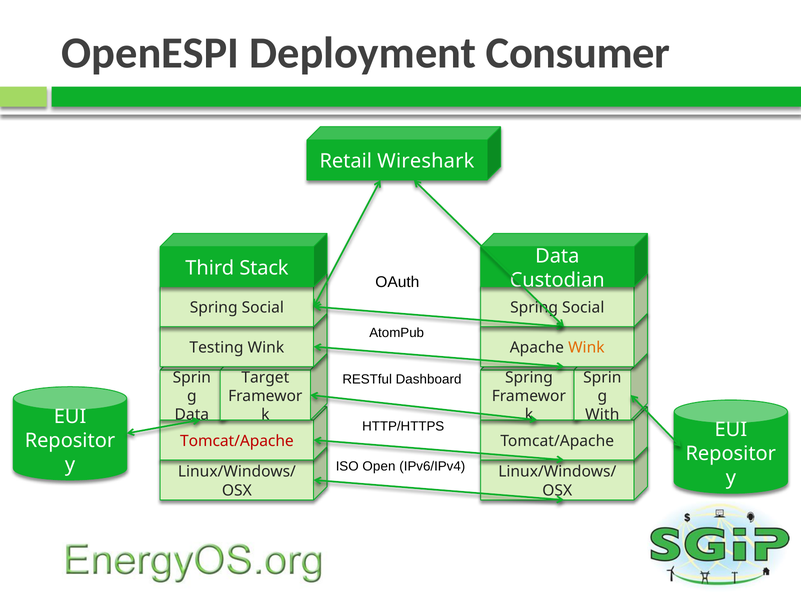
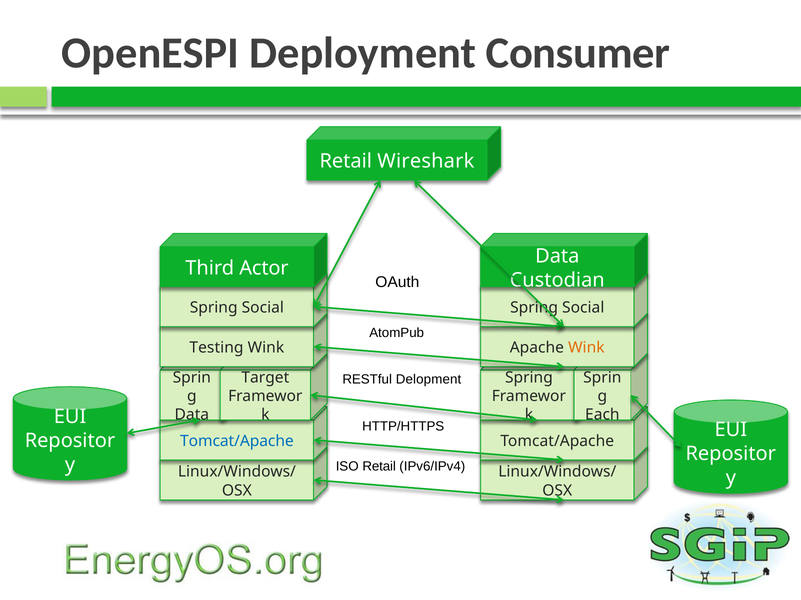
Stack: Stack -> Actor
Dashboard: Dashboard -> Delopment
With: With -> Each
Tomcat/Apache at (237, 442) colour: red -> blue
ISO Open: Open -> Retail
